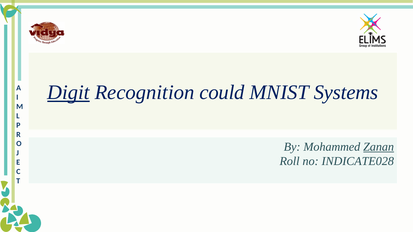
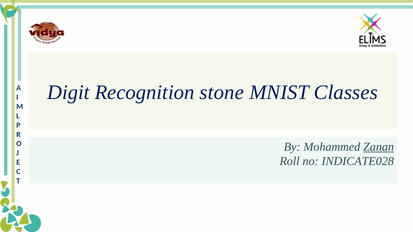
Digit underline: present -> none
could: could -> stone
Systems: Systems -> Classes
